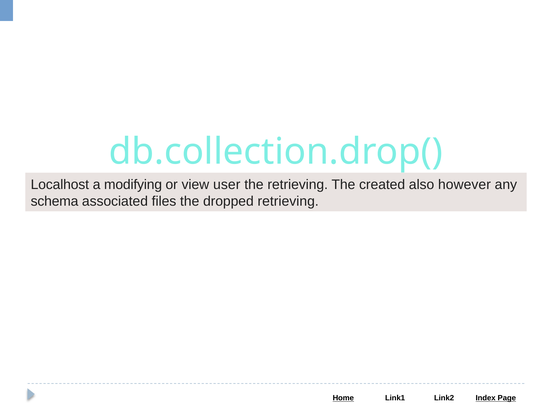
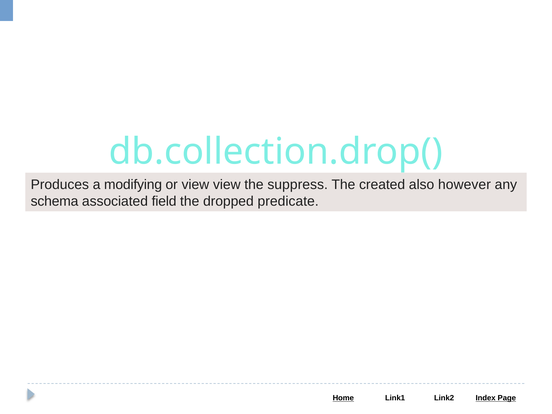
Localhost: Localhost -> Produces
view user: user -> view
the retrieving: retrieving -> suppress
files: files -> field
dropped retrieving: retrieving -> predicate
